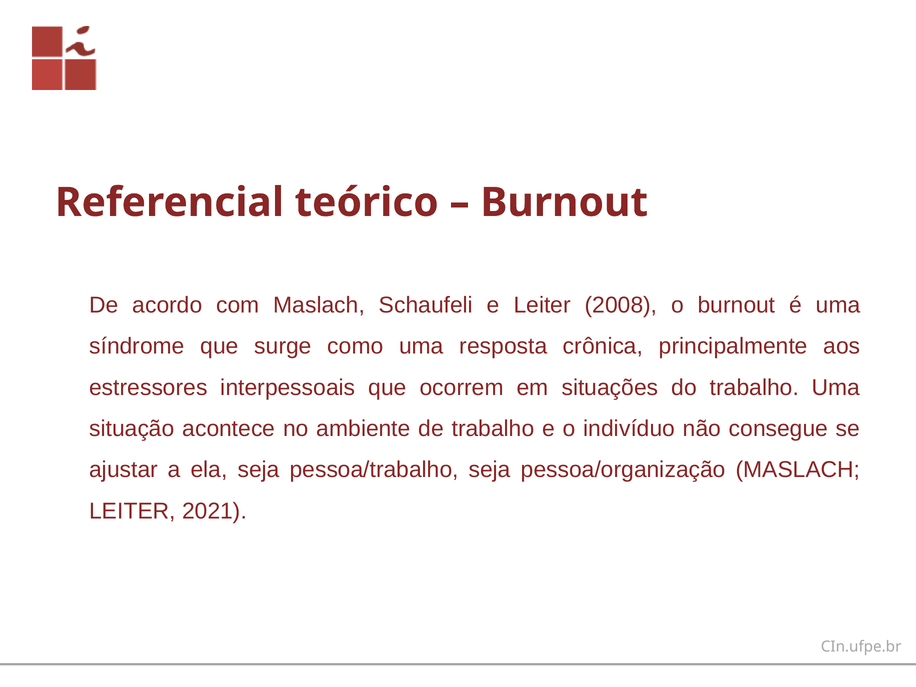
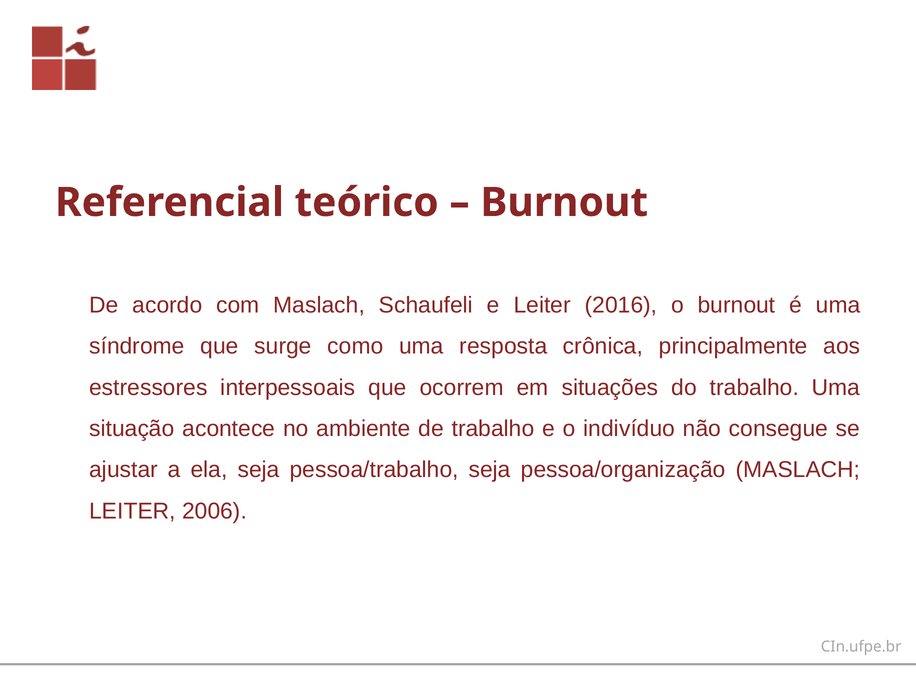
2008: 2008 -> 2016
2021: 2021 -> 2006
